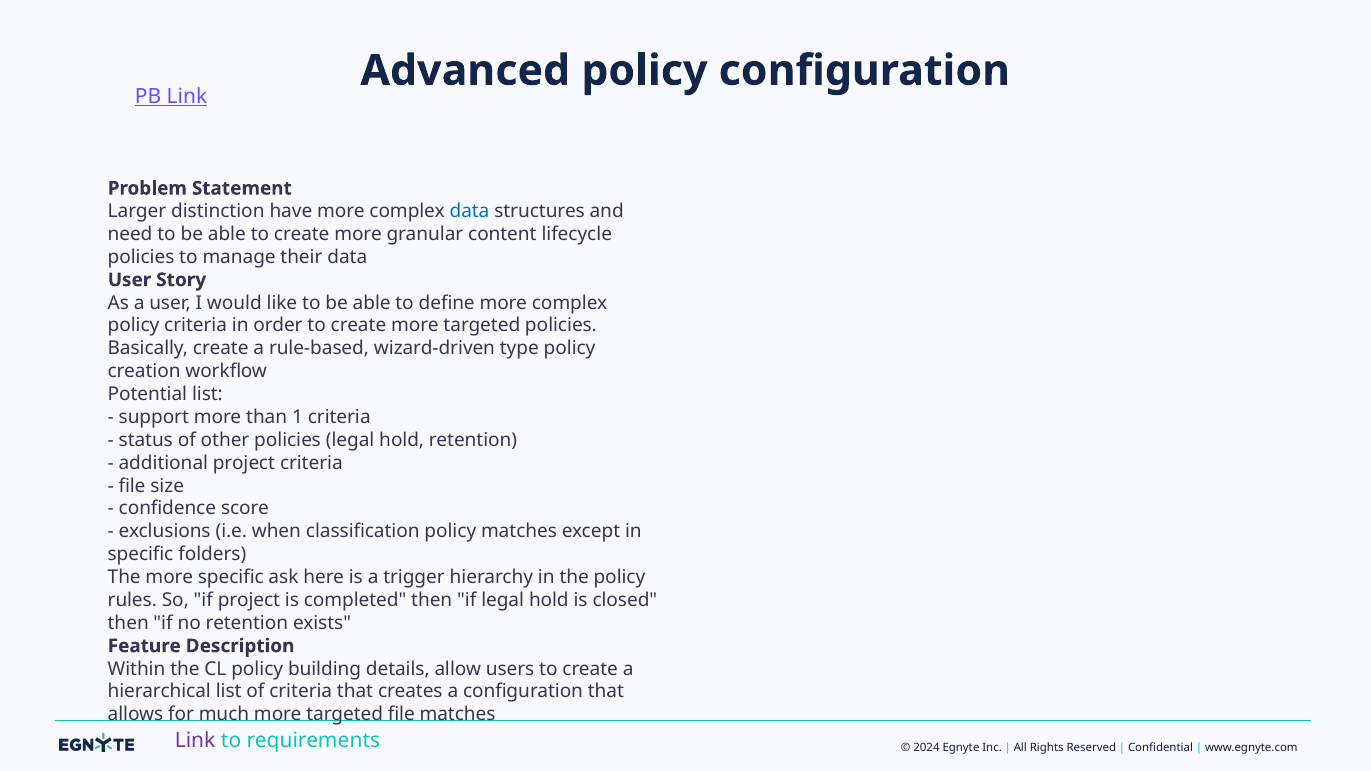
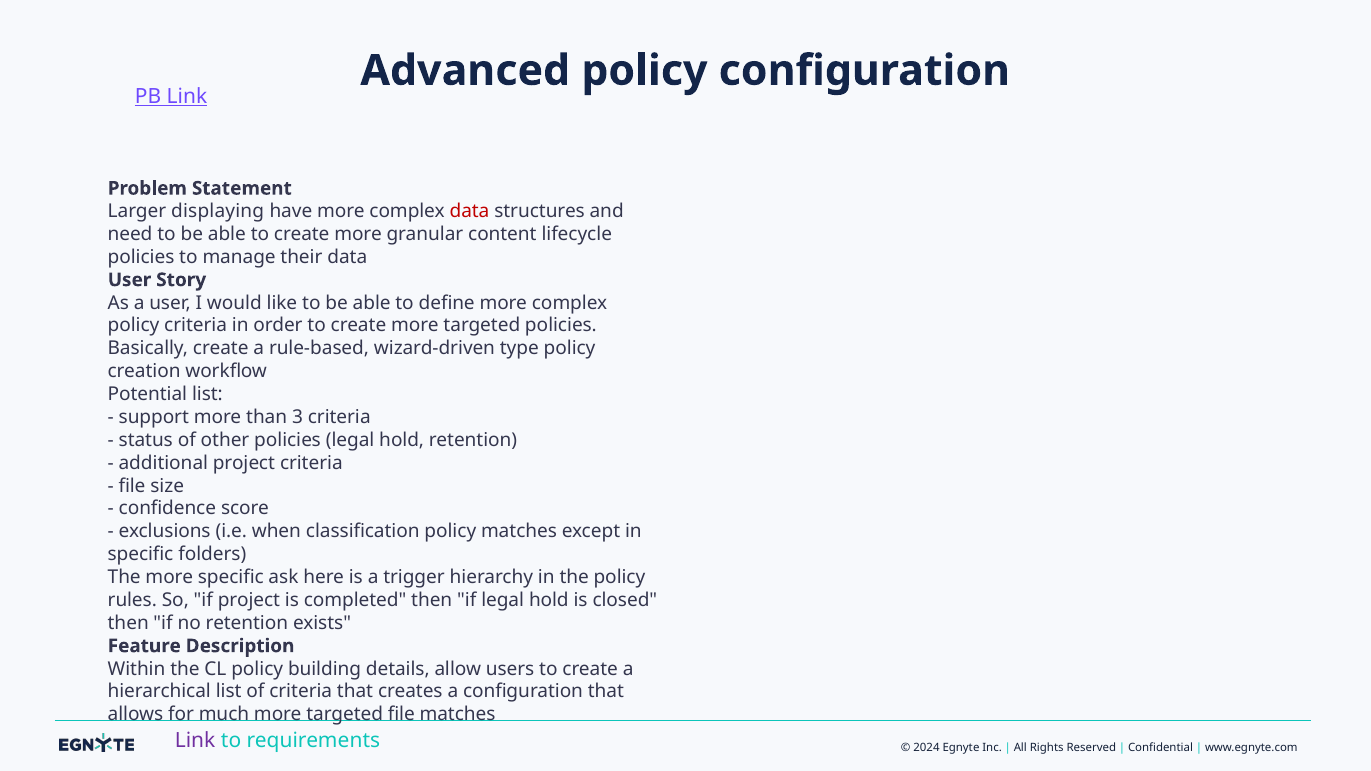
distinction: distinction -> displaying
data at (470, 211) colour: blue -> red
1: 1 -> 3
